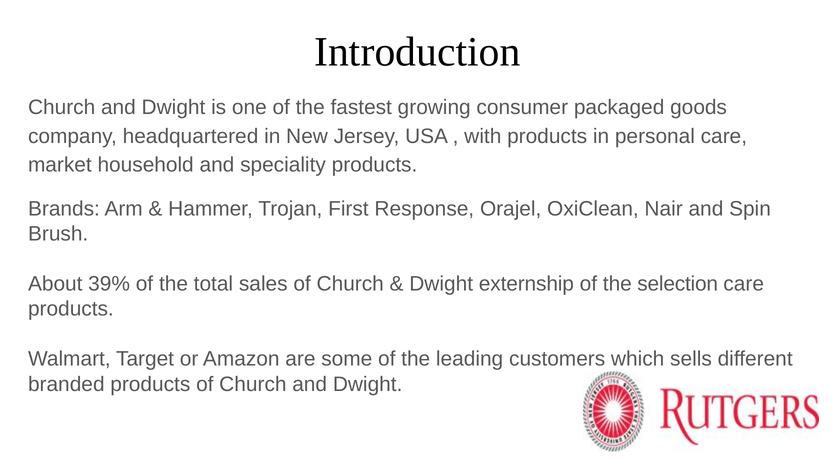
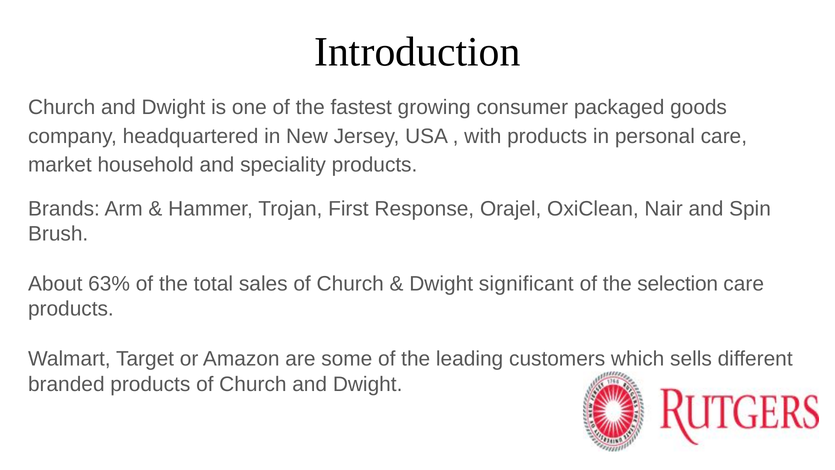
39%: 39% -> 63%
externship: externship -> significant
